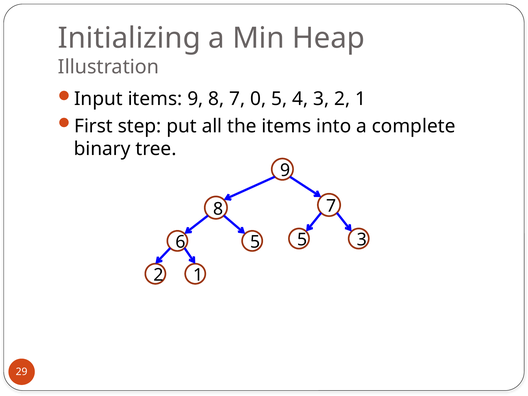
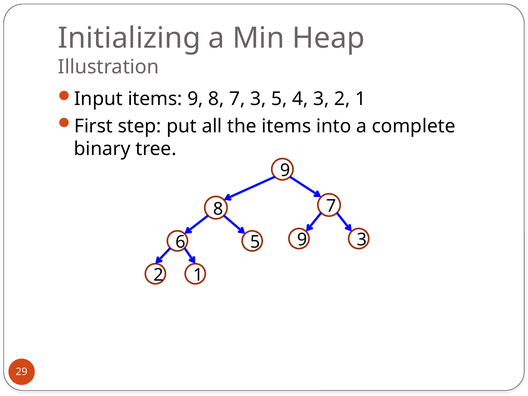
8 7 0: 0 -> 3
5 5: 5 -> 9
